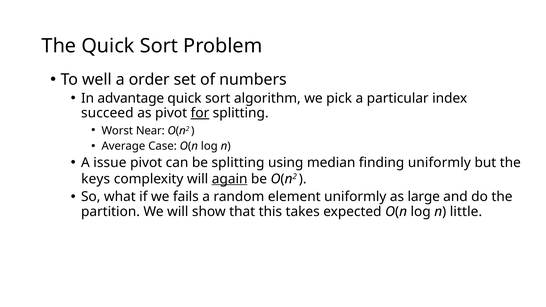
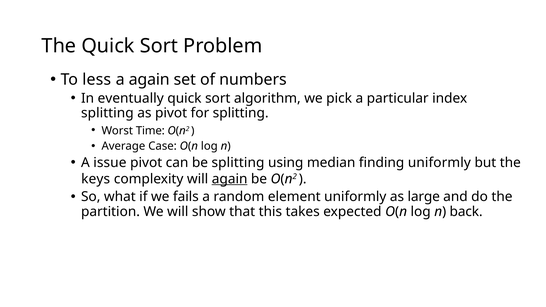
well: well -> less
a order: order -> again
advantage: advantage -> eventually
succeed at (107, 113): succeed -> splitting
for underline: present -> none
Near: Near -> Time
little: little -> back
